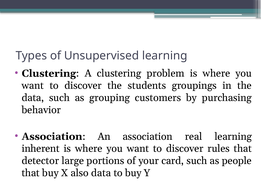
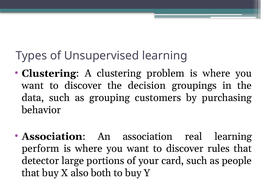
students: students -> decision
inherent: inherent -> perform
also data: data -> both
